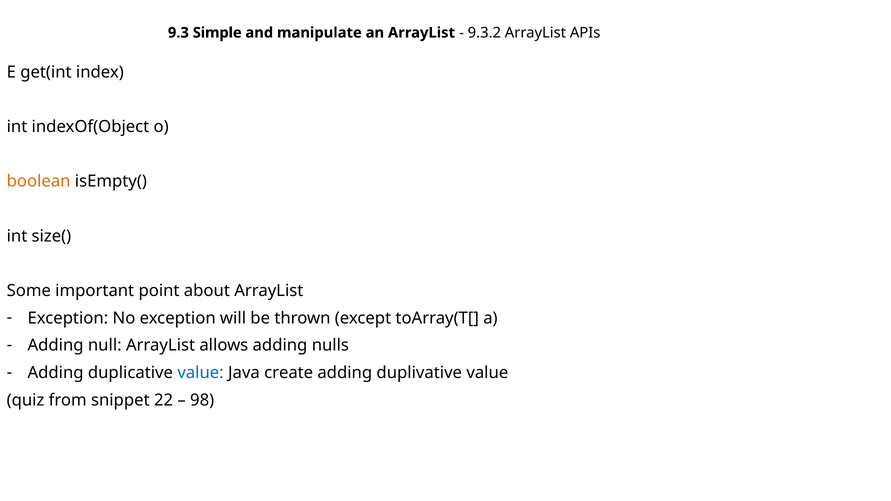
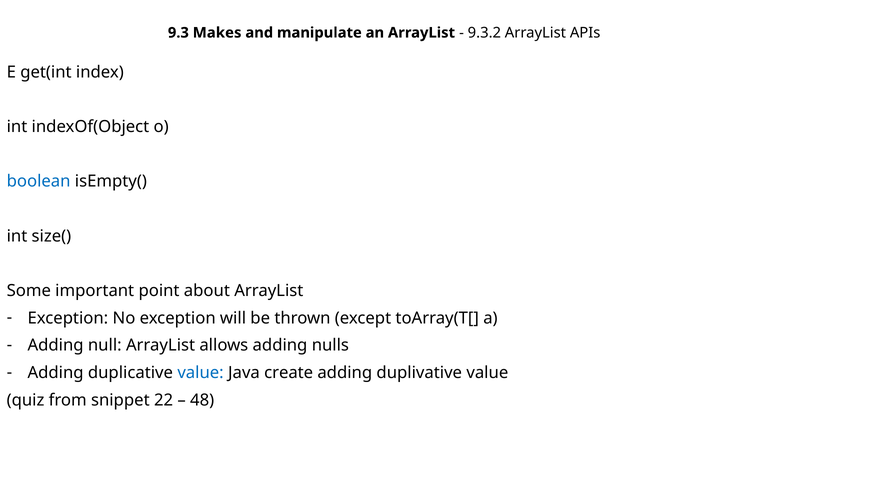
Simple: Simple -> Makes
boolean colour: orange -> blue
98: 98 -> 48
